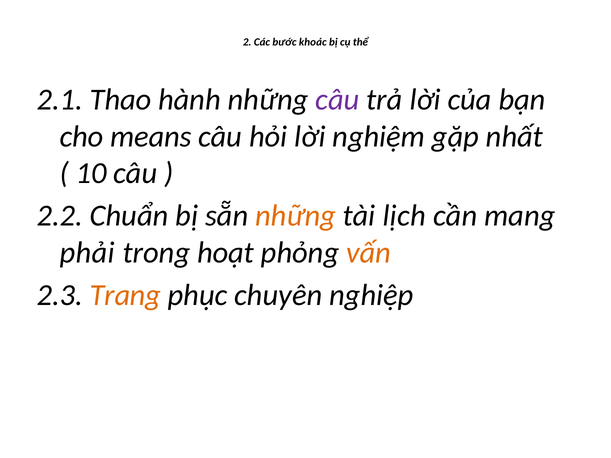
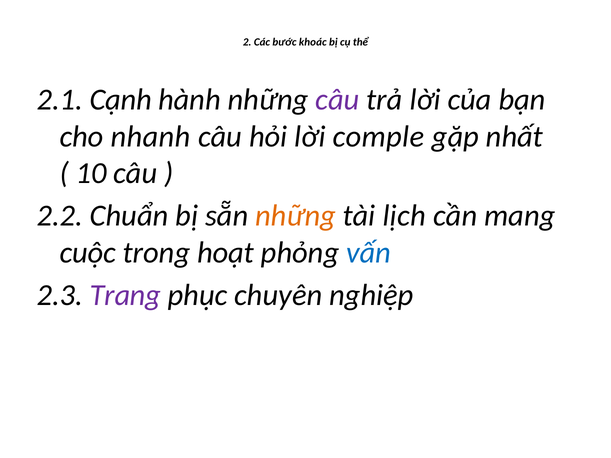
Thao: Thao -> Cạnh
means: means -> nhanh
nghiệm: nghiệm -> comple
phải: phải -> cuộc
vấn colour: orange -> blue
Trang colour: orange -> purple
